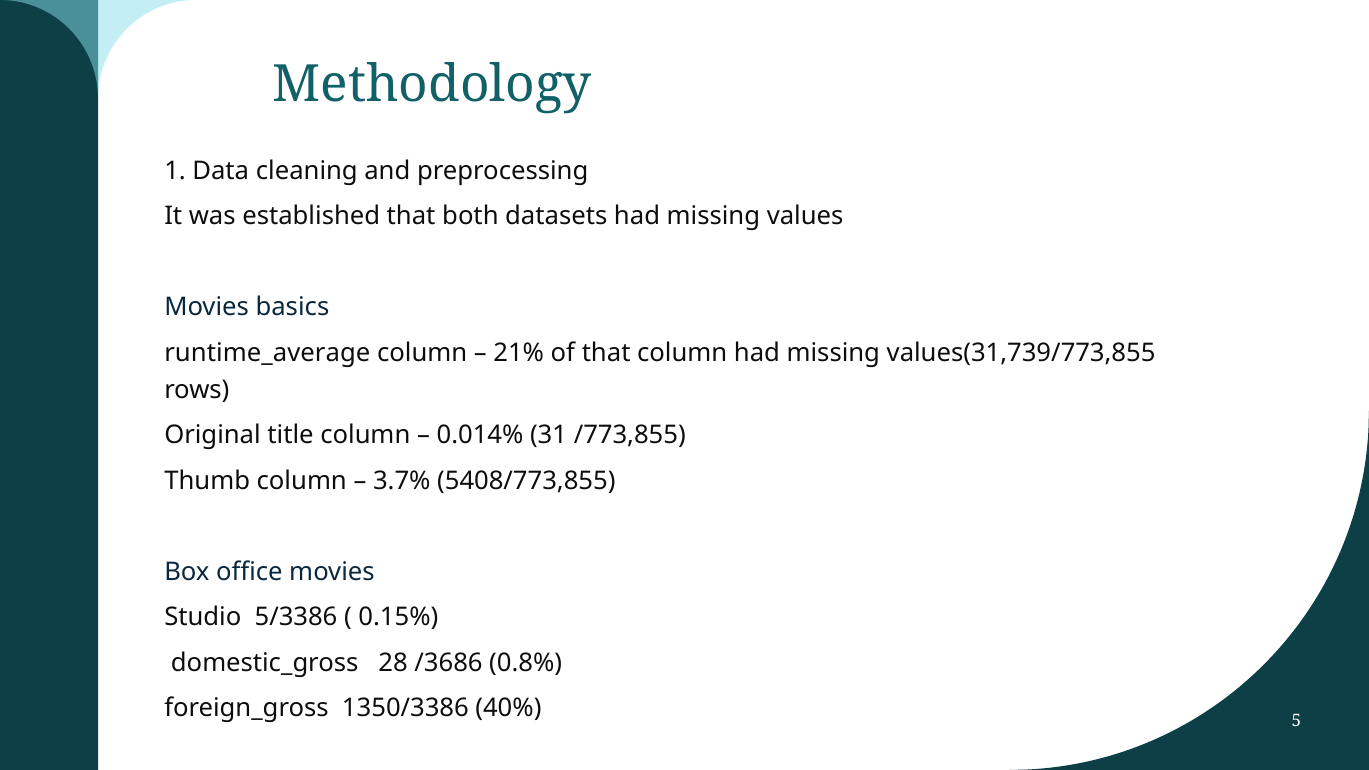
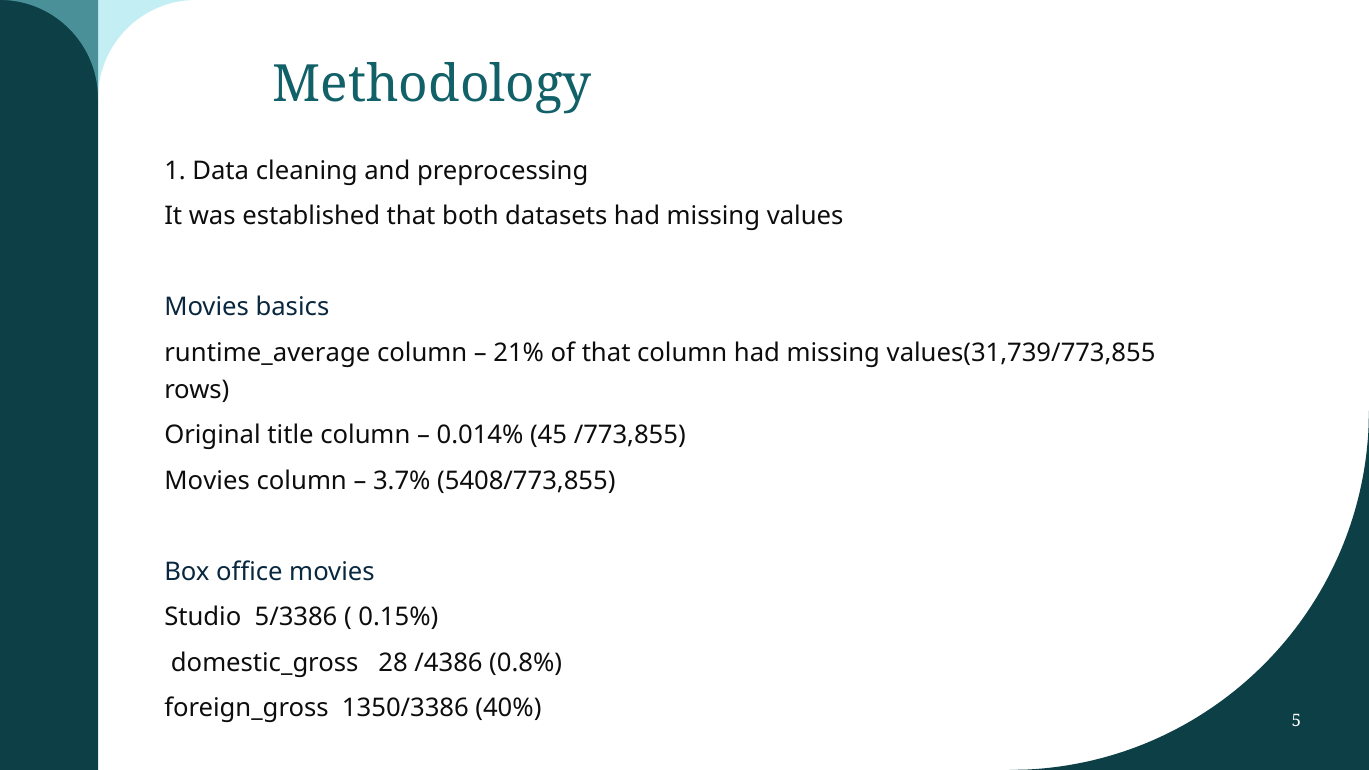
31: 31 -> 45
Thumb at (207, 481): Thumb -> Movies
/3686: /3686 -> /4386
